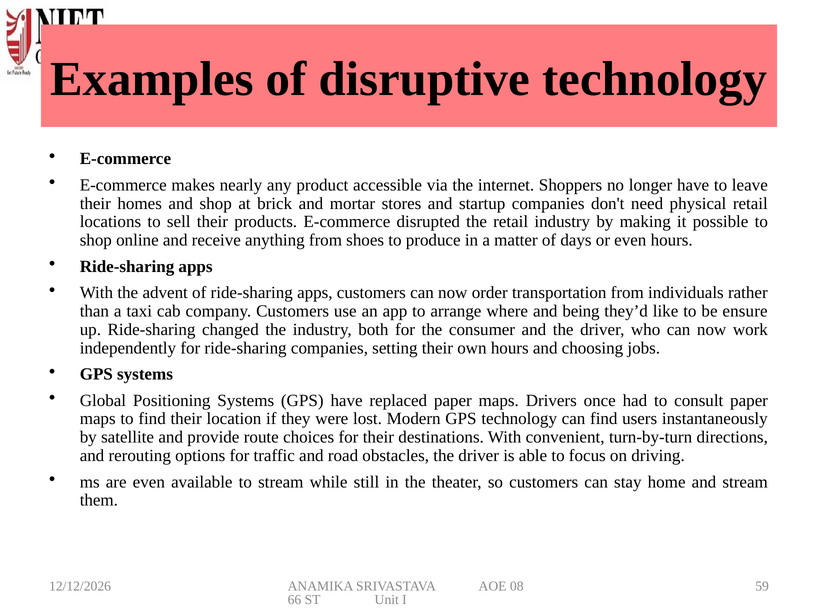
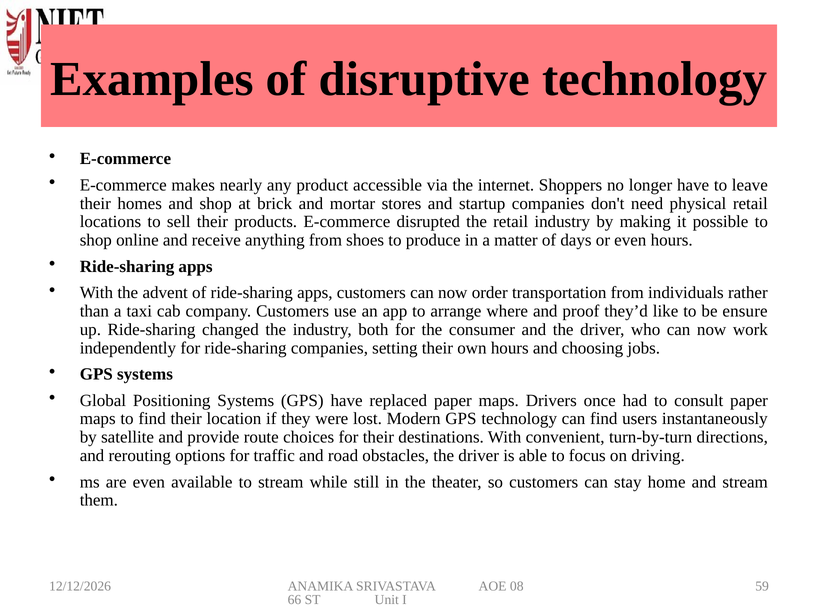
being: being -> proof
